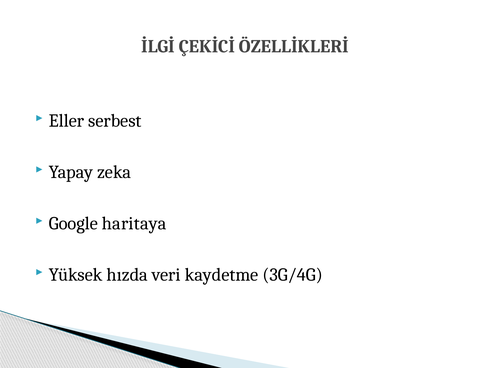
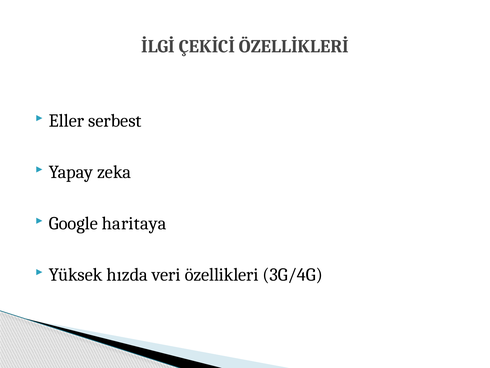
kaydetme: kaydetme -> özellikleri
